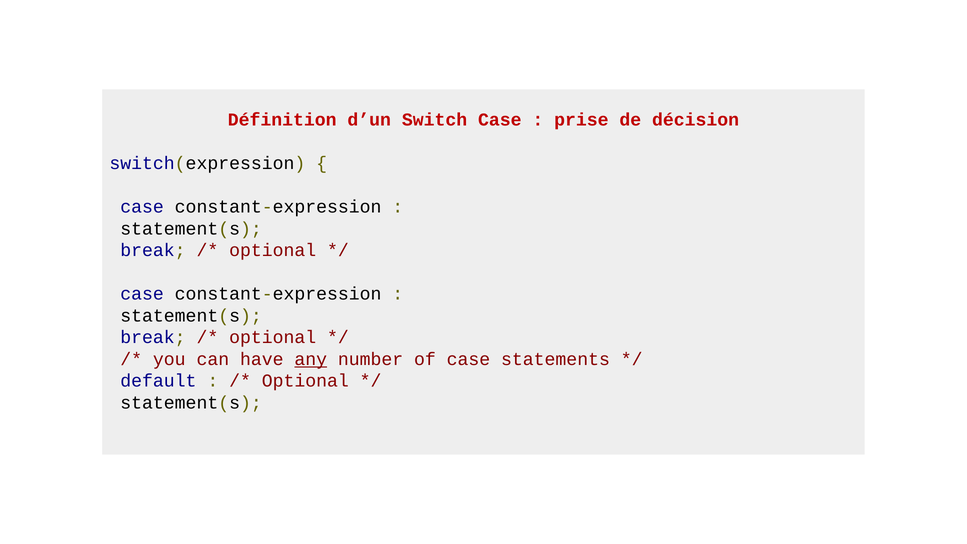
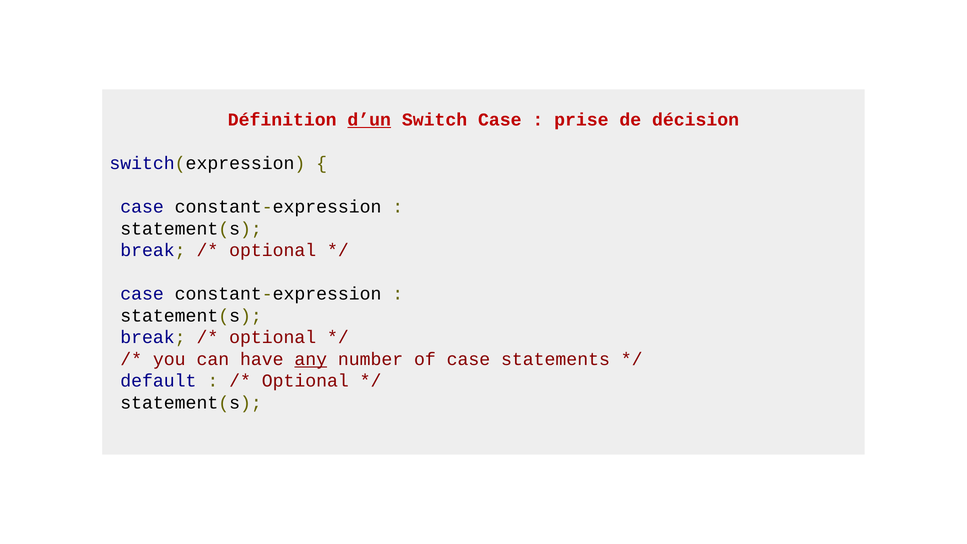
d’un underline: none -> present
